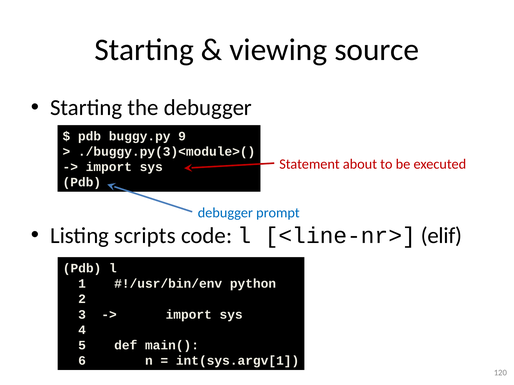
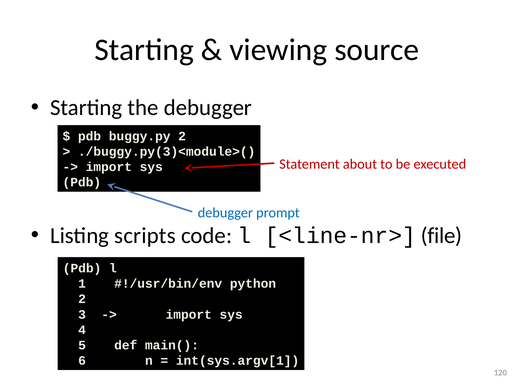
buggy.py 9: 9 -> 2
elif: elif -> file
